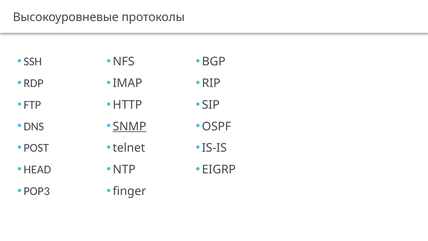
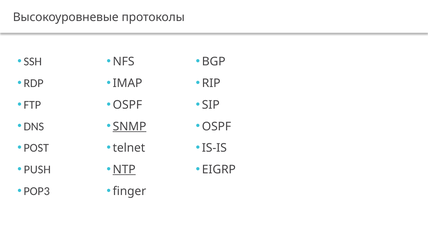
HTTP at (127, 105): HTTP -> OSPF
HEAD: HEAD -> PUSH
NTP underline: none -> present
